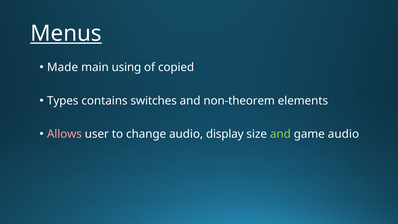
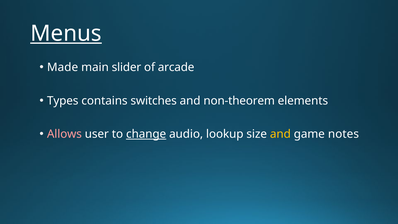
using: using -> slider
copied: copied -> arcade
change underline: none -> present
display: display -> lookup
and at (280, 134) colour: light green -> yellow
game audio: audio -> notes
